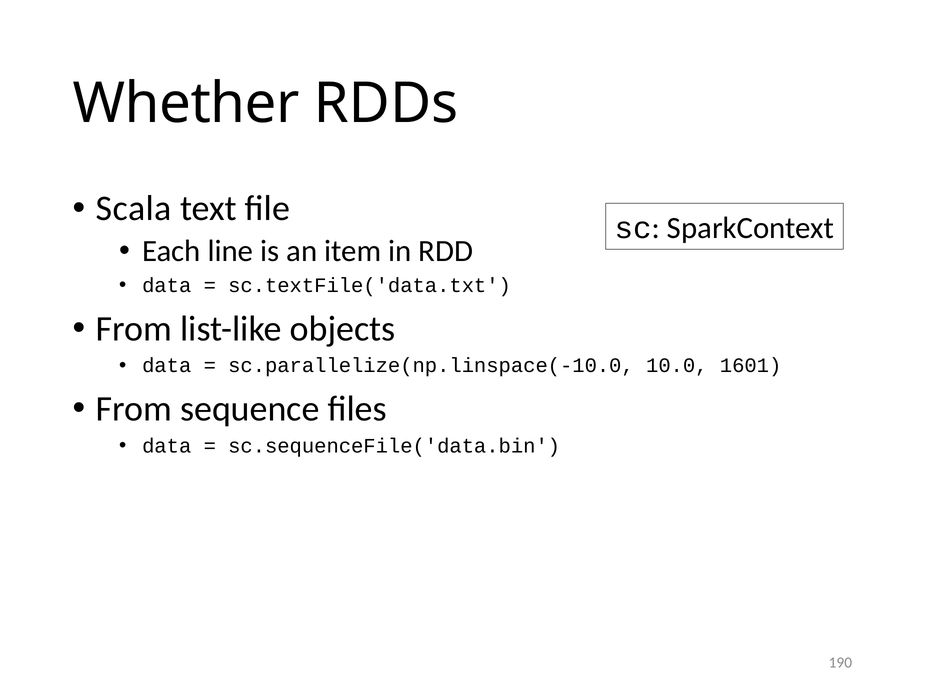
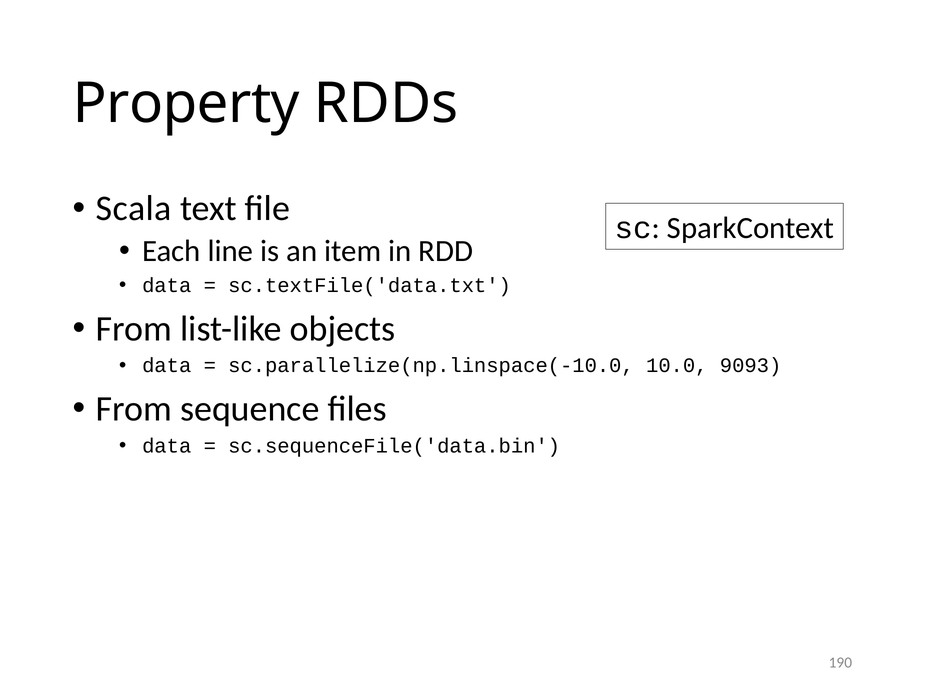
Whether: Whether -> Property
1601: 1601 -> 9093
